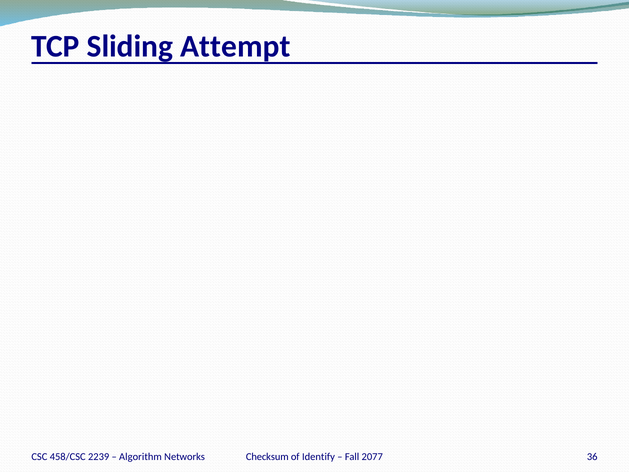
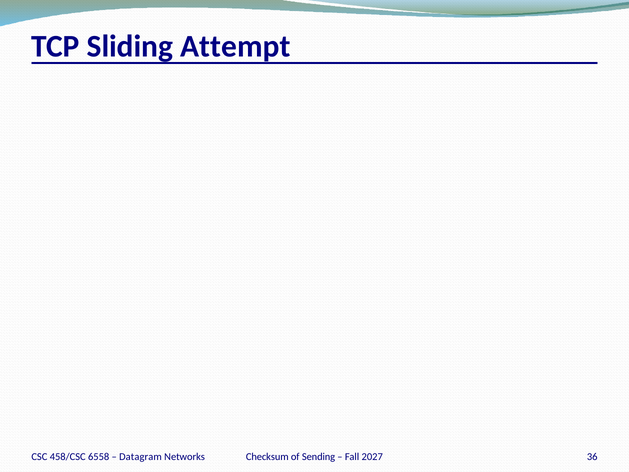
Identify: Identify -> Sending
2077: 2077 -> 2027
2239: 2239 -> 6558
Algorithm: Algorithm -> Datagram
